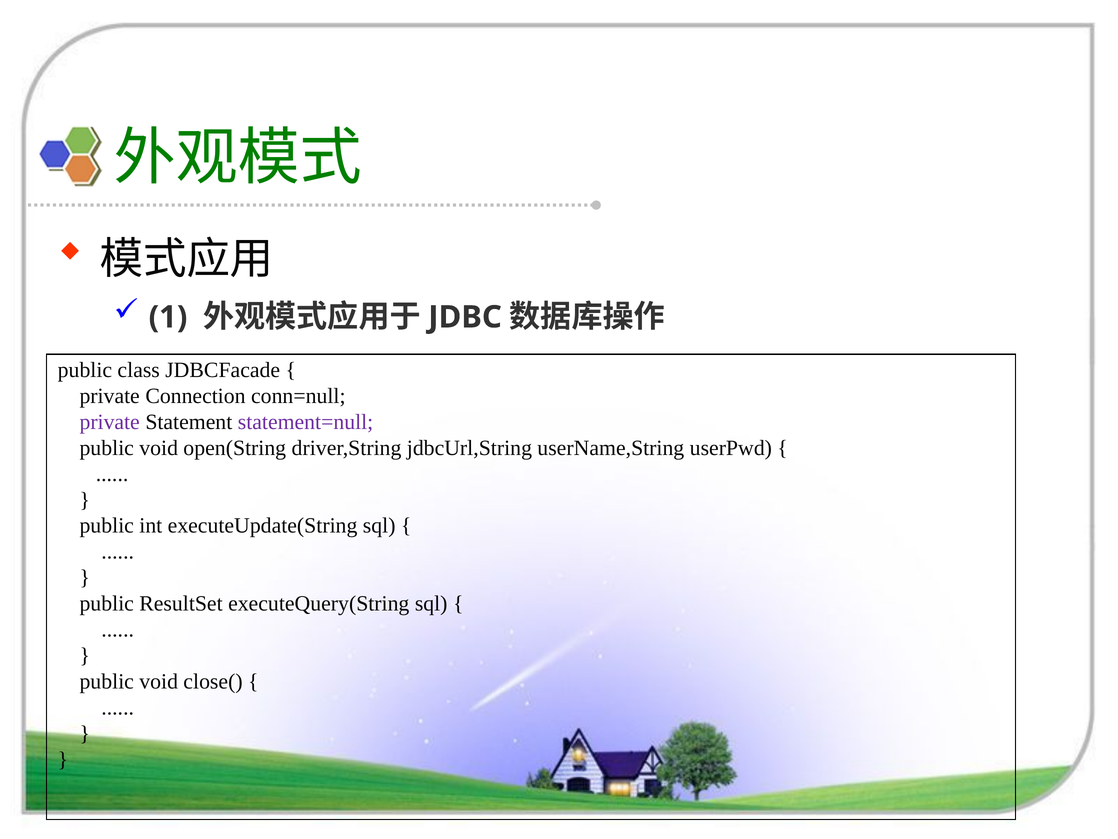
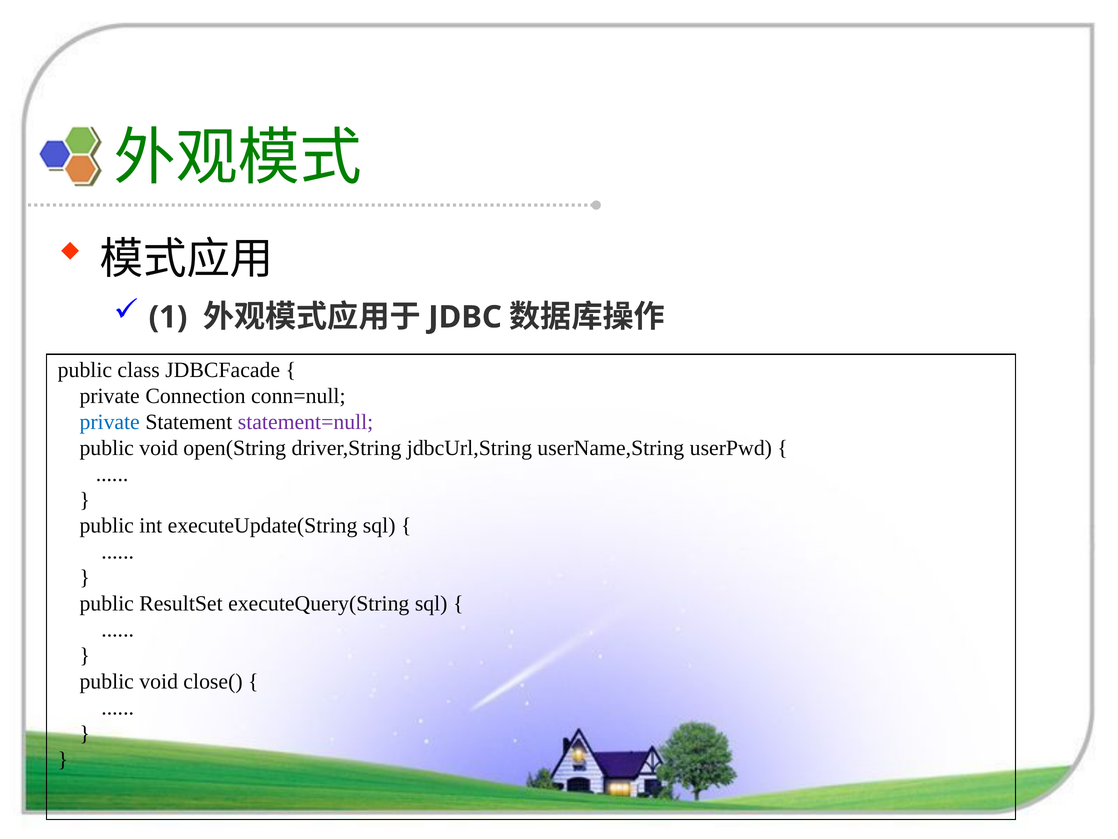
private at (110, 422) colour: purple -> blue
